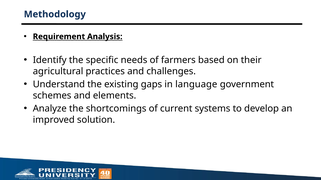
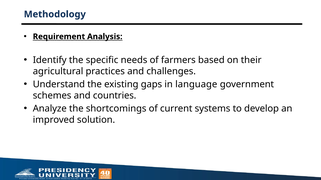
elements: elements -> countries
